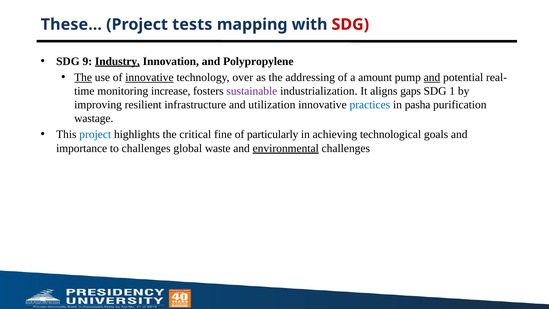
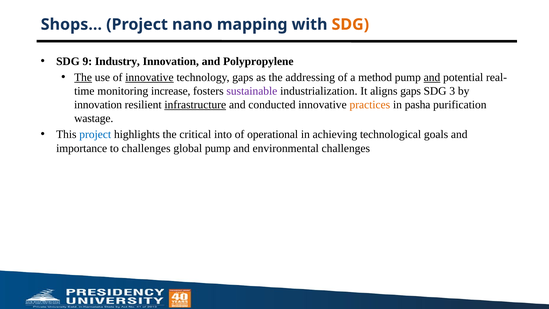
These…: These… -> Shops…
tests: tests -> nano
SDG at (350, 24) colour: red -> orange
Industry underline: present -> none
technology over: over -> gaps
amount: amount -> method
1: 1 -> 3
improving at (98, 105): improving -> innovation
infrastructure underline: none -> present
utilization: utilization -> conducted
practices colour: blue -> orange
fine: fine -> into
particularly: particularly -> operational
global waste: waste -> pump
environmental underline: present -> none
